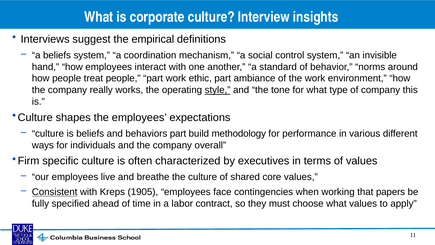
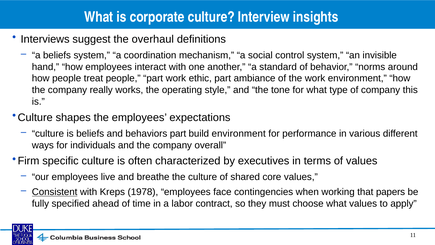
empirical: empirical -> overhaul
style underline: present -> none
build methodology: methodology -> environment
1905: 1905 -> 1978
